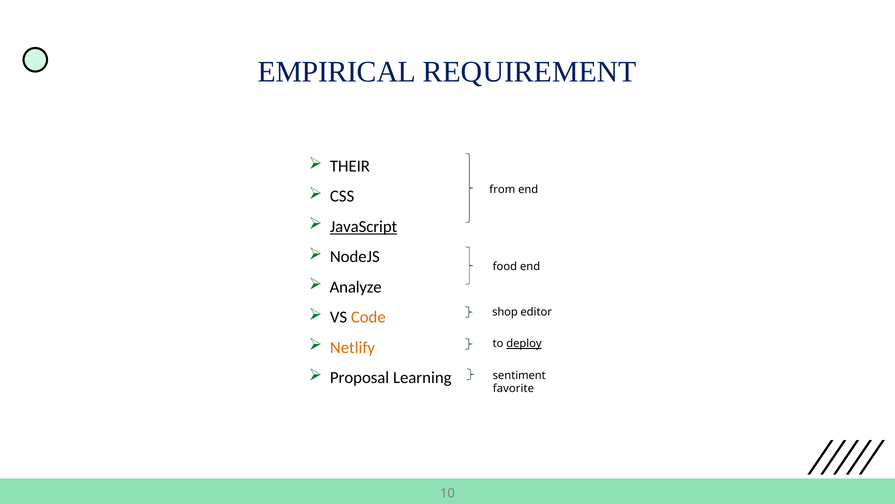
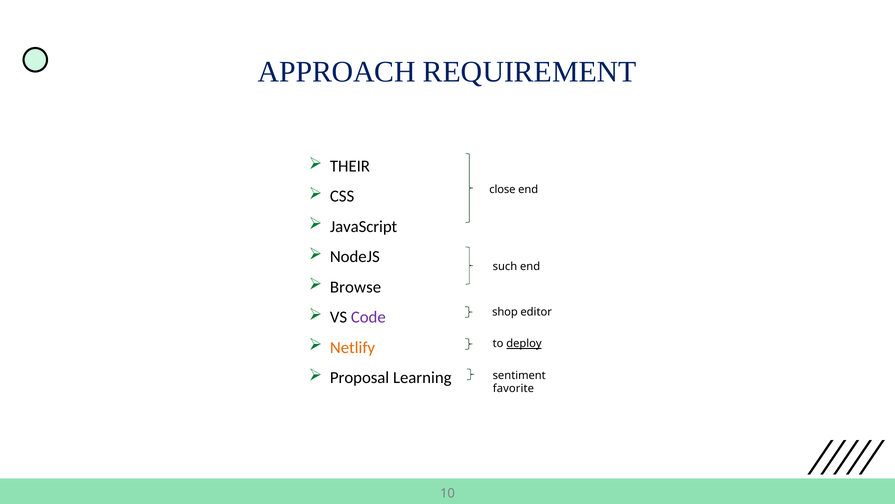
EMPIRICAL: EMPIRICAL -> APPROACH
from: from -> close
JavaScript underline: present -> none
food: food -> such
Analyze: Analyze -> Browse
Code colour: orange -> purple
